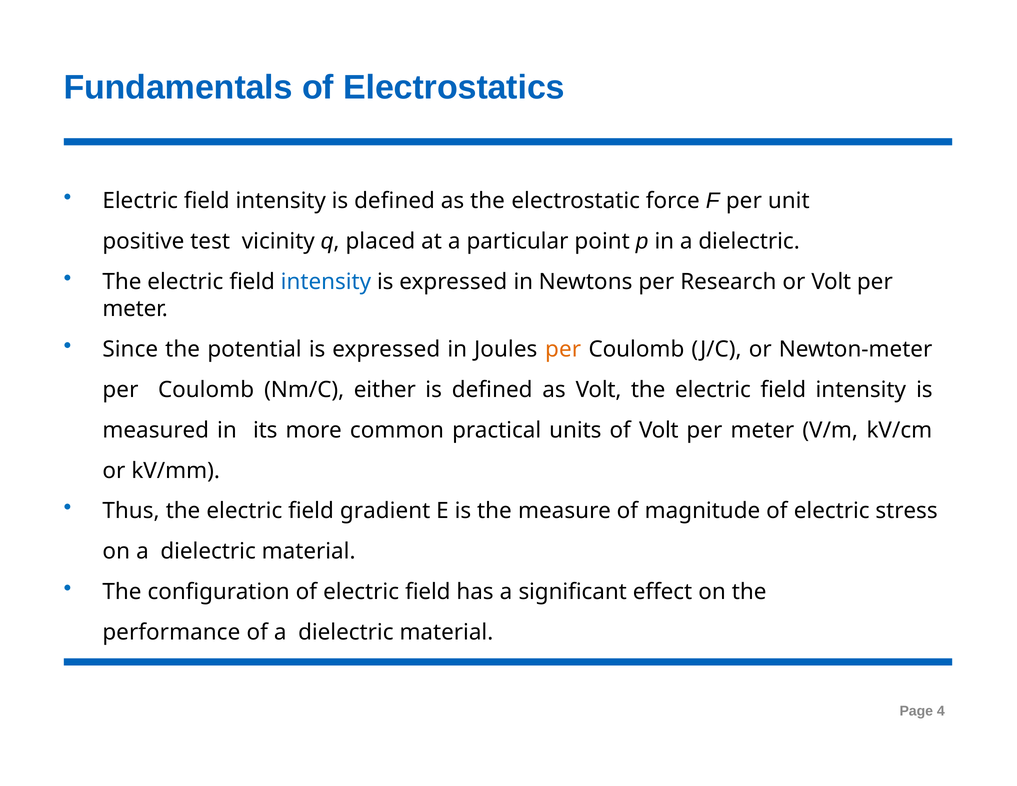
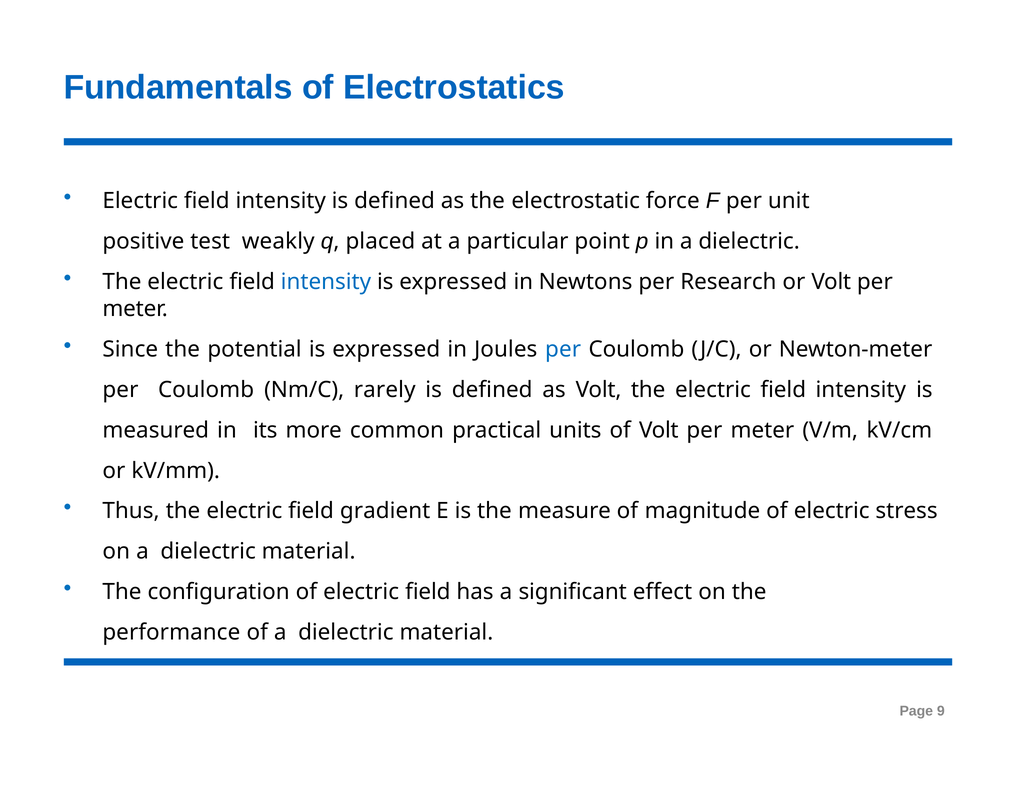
vicinity: vicinity -> weakly
per at (563, 349) colour: orange -> blue
either: either -> rarely
4: 4 -> 9
